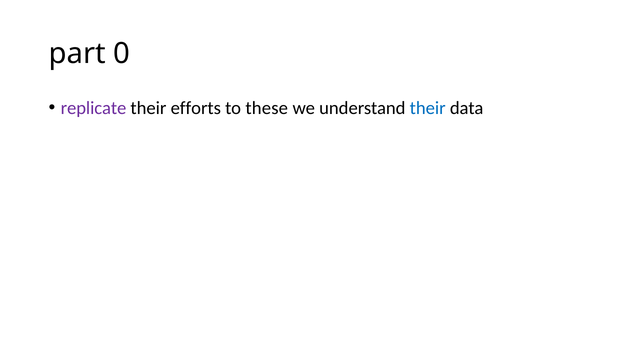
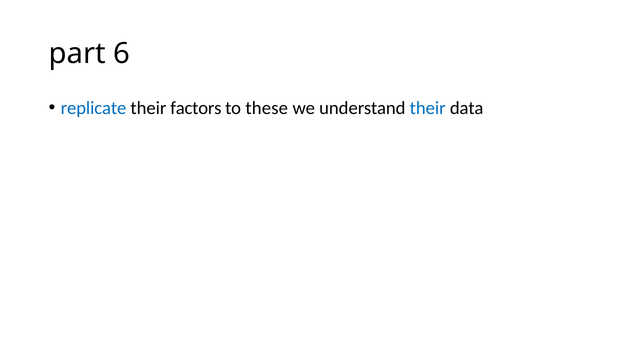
0: 0 -> 6
replicate colour: purple -> blue
efforts: efforts -> factors
